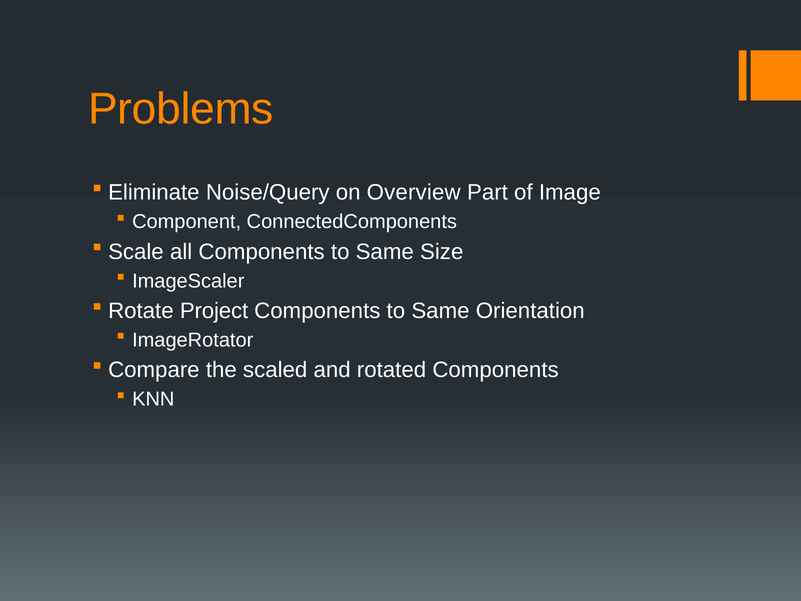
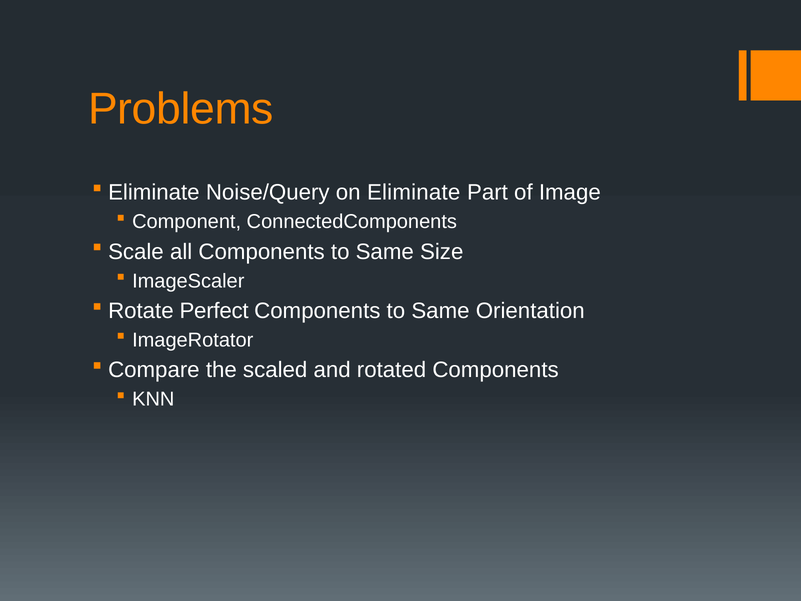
on Overview: Overview -> Eliminate
Project: Project -> Perfect
